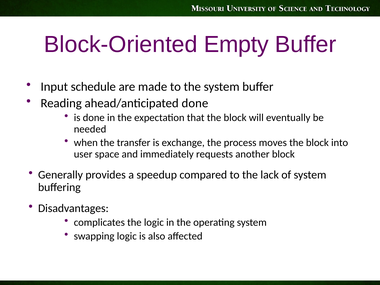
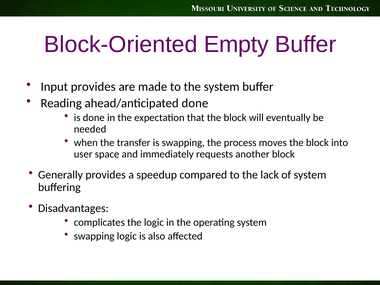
Input schedule: schedule -> provides
is exchange: exchange -> swapping
